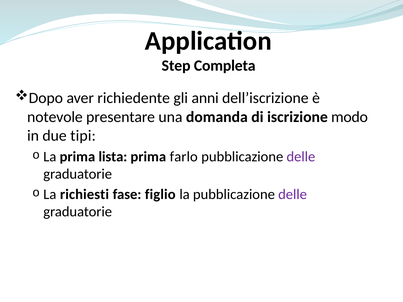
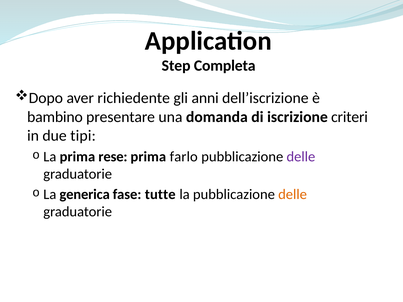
notevole: notevole -> bambino
modo: modo -> criteri
lista: lista -> rese
richiesti: richiesti -> generica
figlio: figlio -> tutte
delle at (293, 195) colour: purple -> orange
